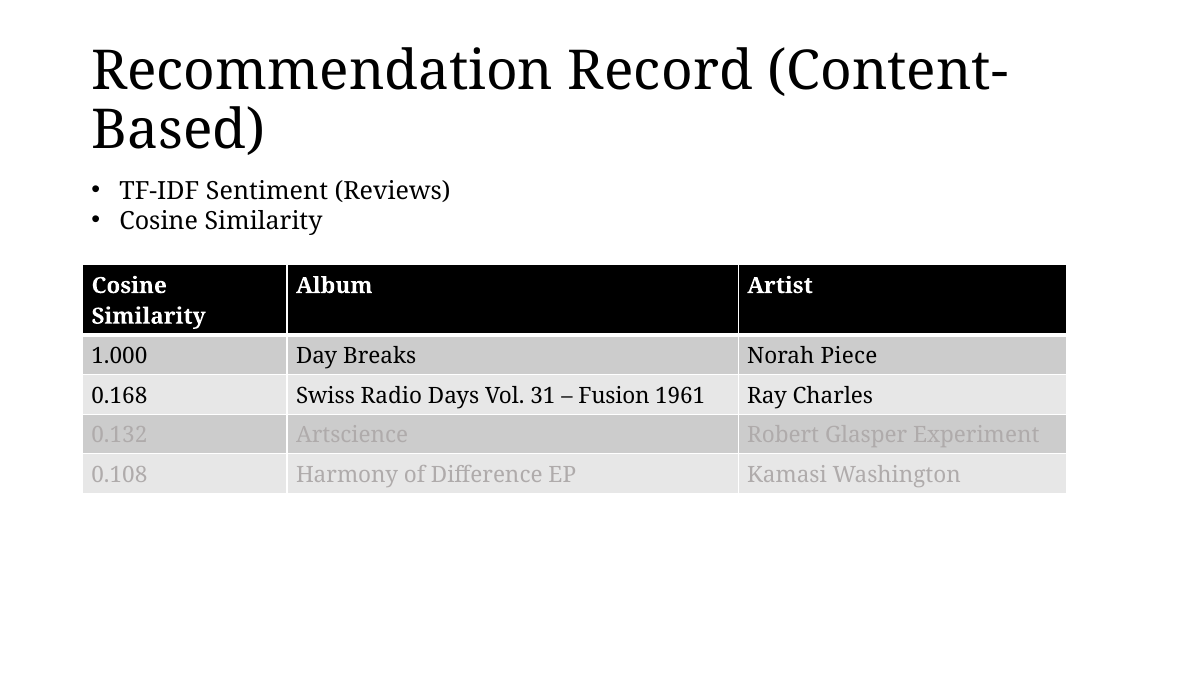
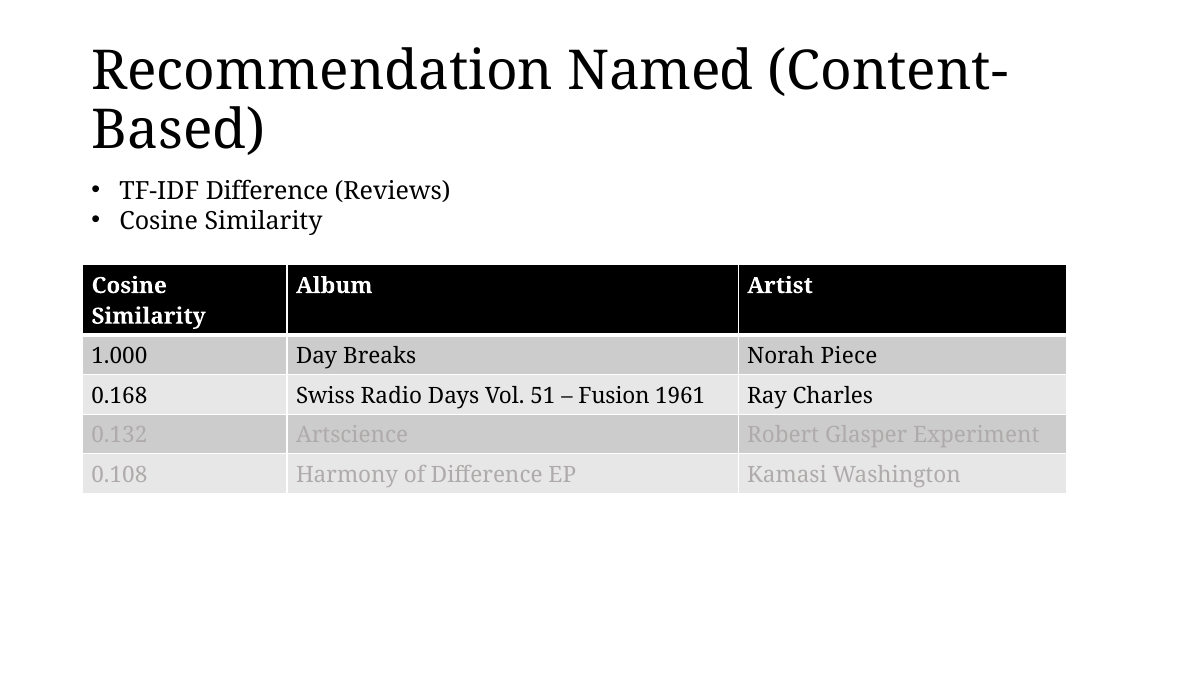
Record: Record -> Named
TF-IDF Sentiment: Sentiment -> Difference
31: 31 -> 51
